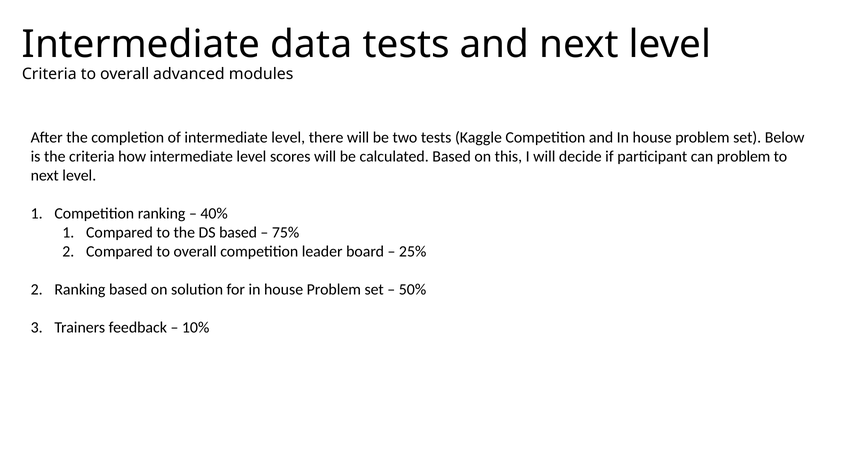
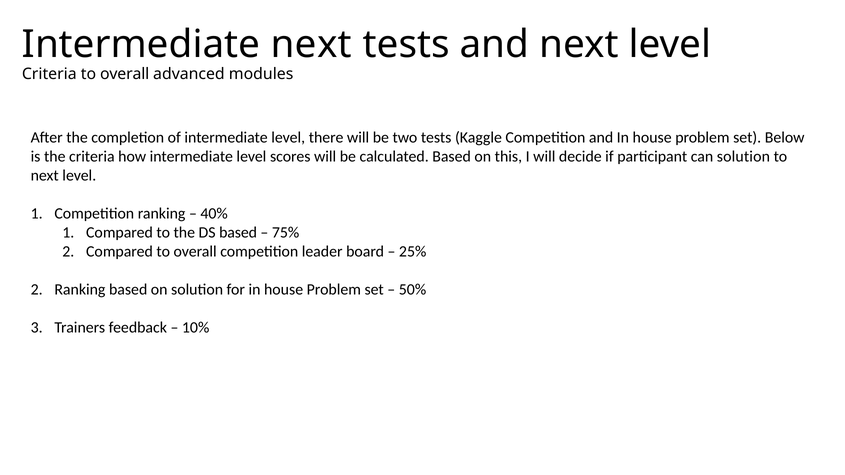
Intermediate data: data -> next
can problem: problem -> solution
